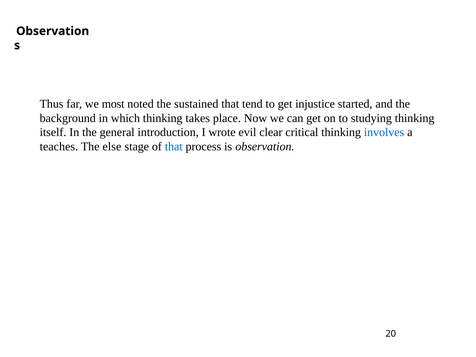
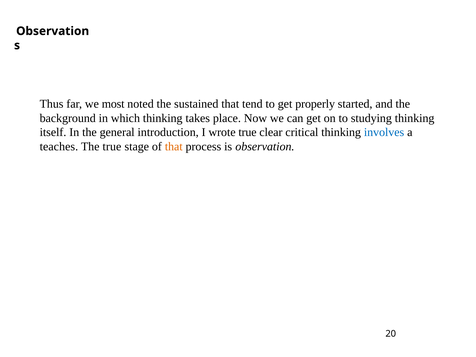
injustice: injustice -> properly
wrote evil: evil -> true
The else: else -> true
that at (174, 147) colour: blue -> orange
